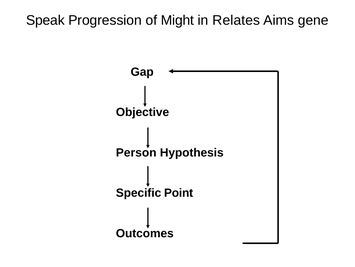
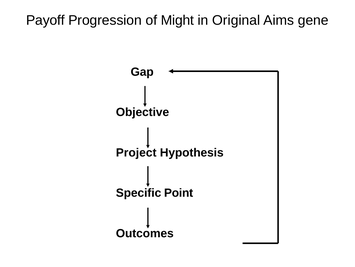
Speak: Speak -> Payoff
Relates: Relates -> Original
Person: Person -> Project
